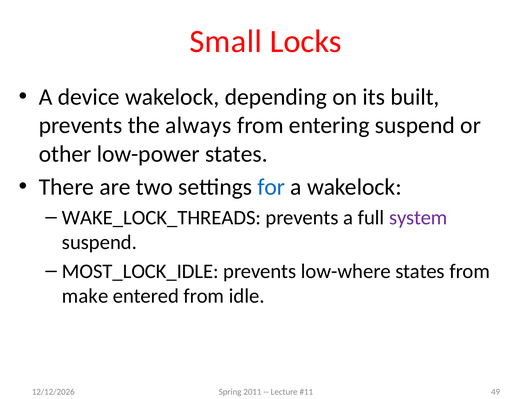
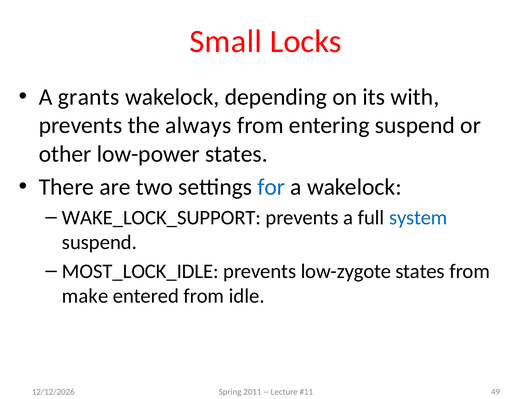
device: device -> grants
built: built -> with
WAKE_LOCK_THREADS: WAKE_LOCK_THREADS -> WAKE_LOCK_SUPPORT
system colour: purple -> blue
low-where: low-where -> low-zygote
